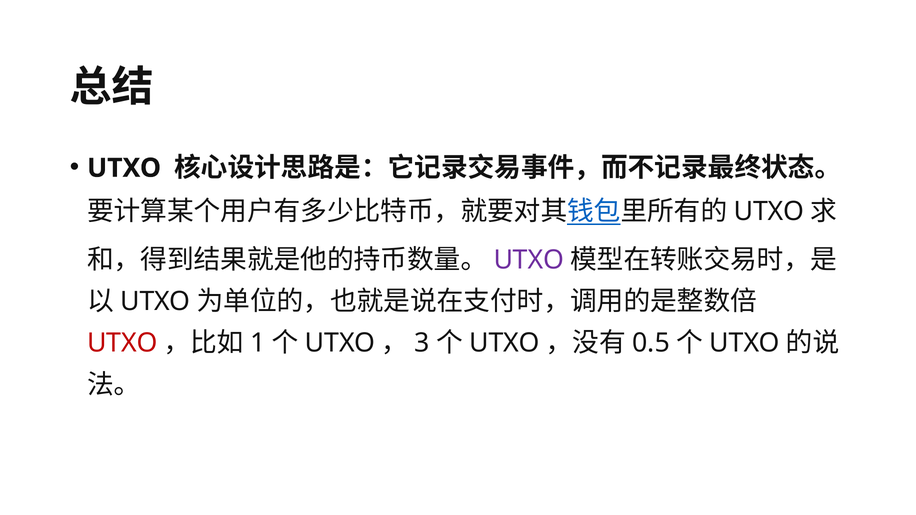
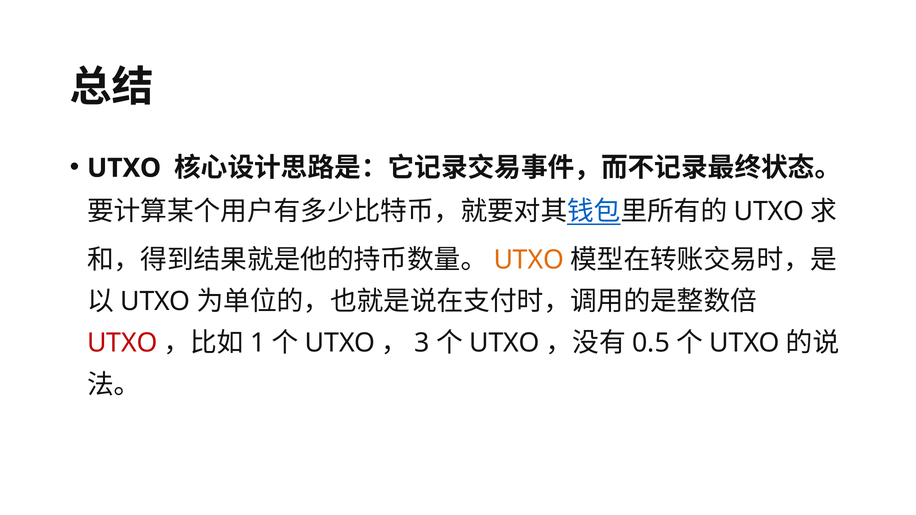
UTXO at (529, 260) colour: purple -> orange
